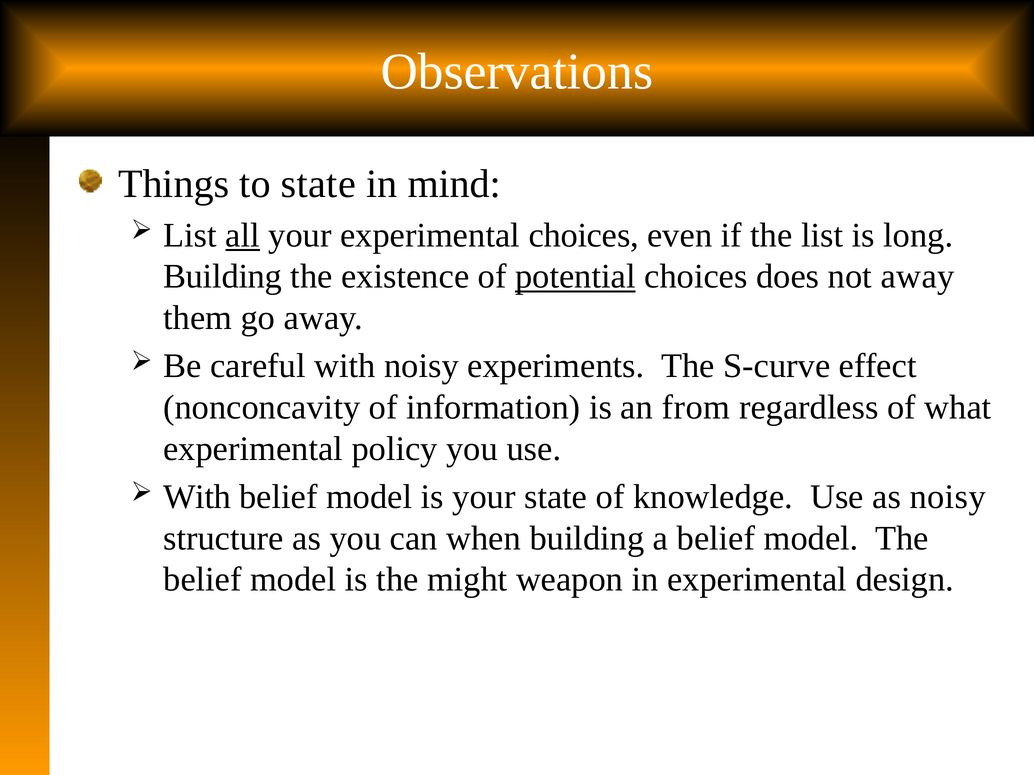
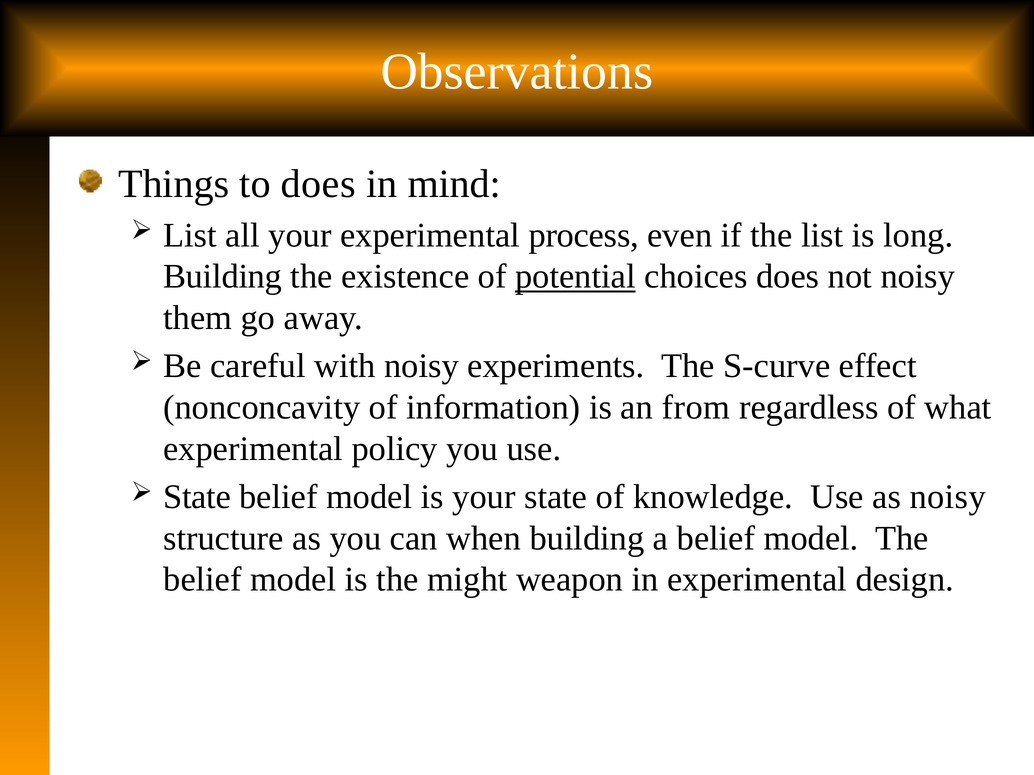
to state: state -> does
all underline: present -> none
experimental choices: choices -> process
not away: away -> noisy
With at (197, 497): With -> State
